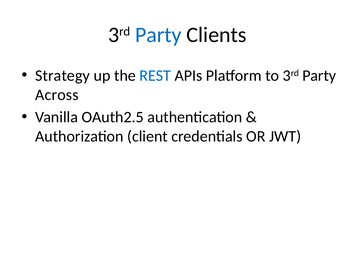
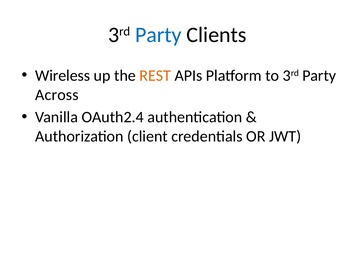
Strategy: Strategy -> Wireless
REST colour: blue -> orange
OAuth2.5: OAuth2.5 -> OAuth2.4
